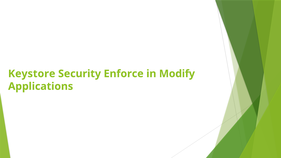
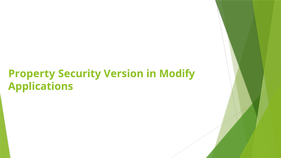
Keystore: Keystore -> Property
Enforce: Enforce -> Version
